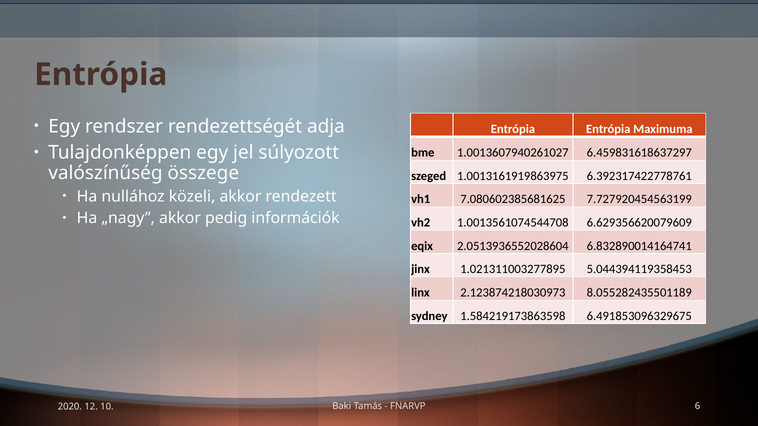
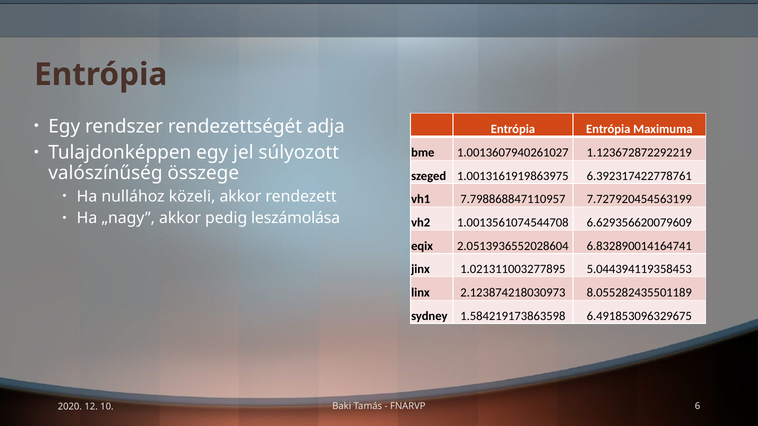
6.459831618637297: 6.459831618637297 -> 1.123672872292219
7.080602385681625: 7.080602385681625 -> 7.798868847110957
információk: információk -> leszámolása
